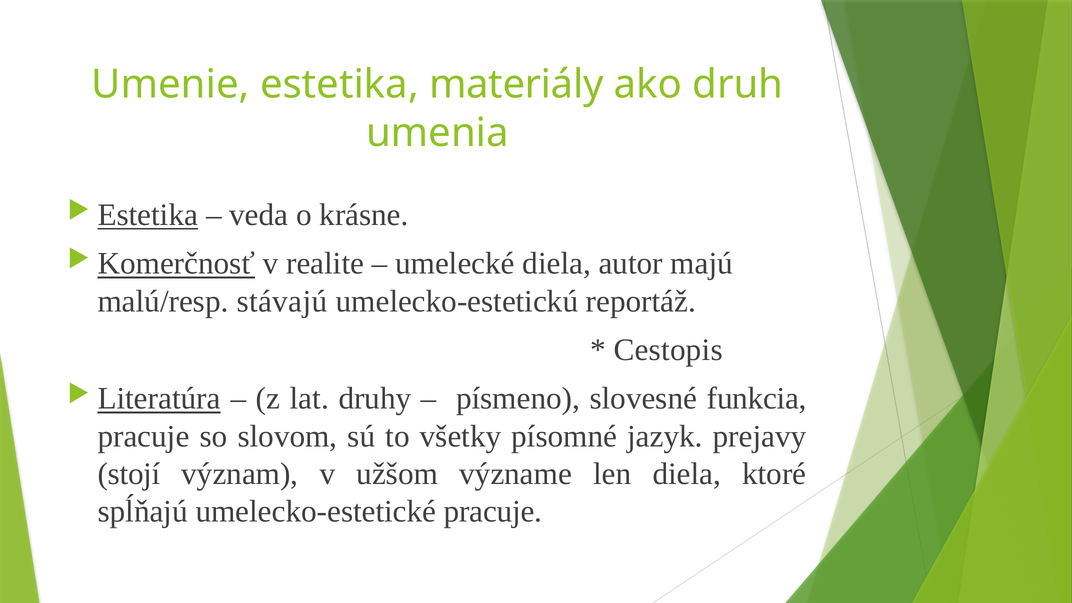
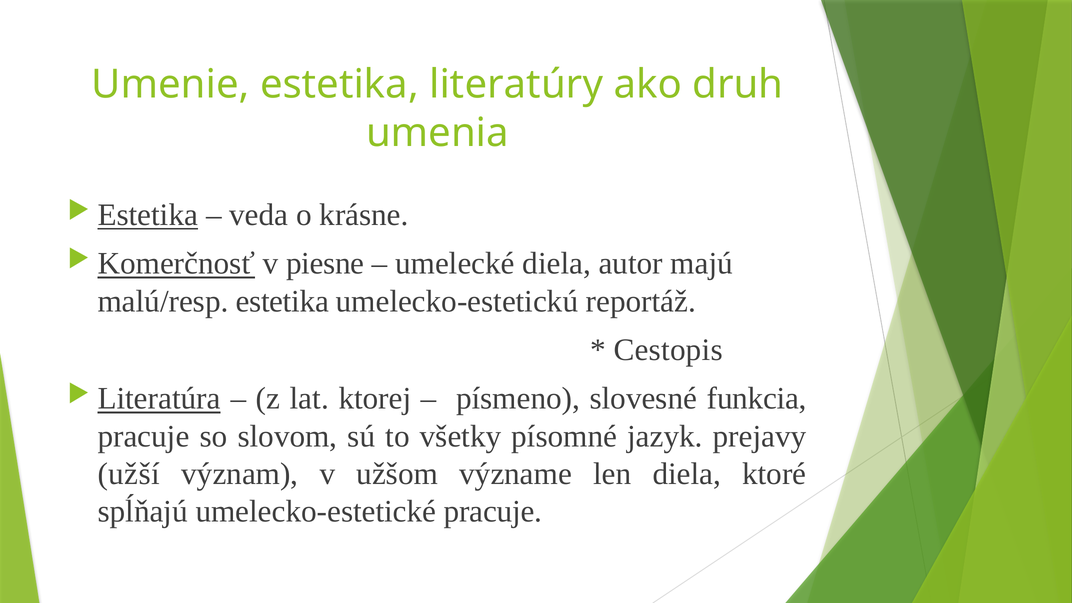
materiály: materiály -> literatúry
realite: realite -> piesne
malú/resp stávajú: stávajú -> estetika
druhy: druhy -> ktorej
stojí: stojí -> užší
